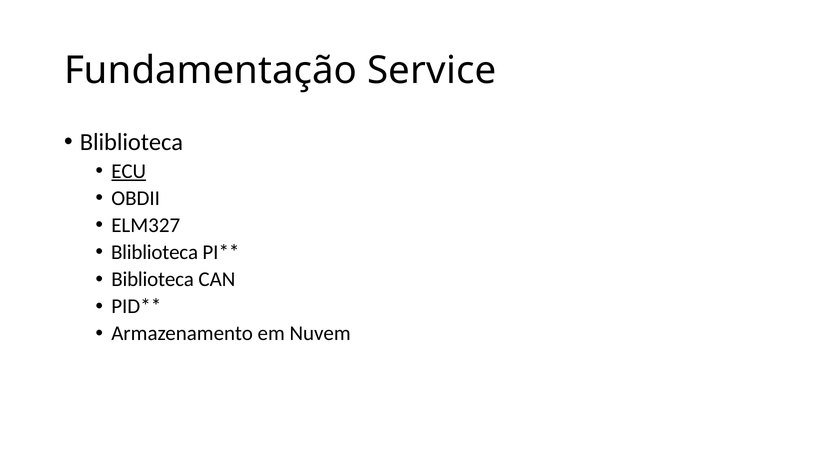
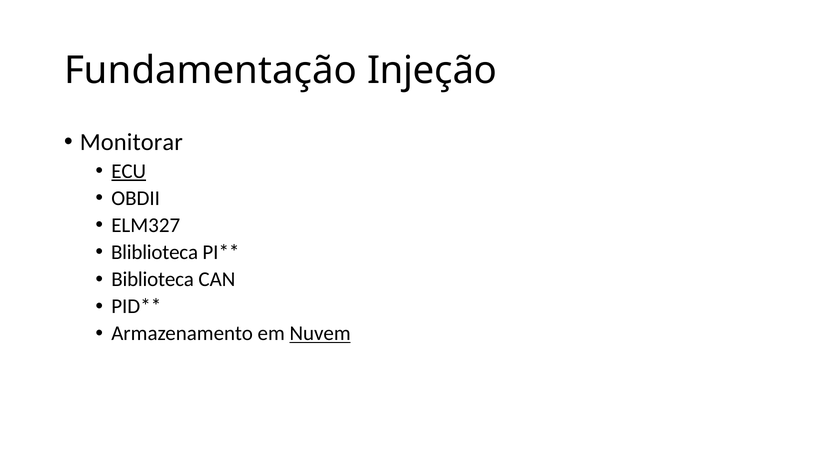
Service: Service -> Injeção
Bliblioteca at (131, 142): Bliblioteca -> Monitorar
Nuvem underline: none -> present
